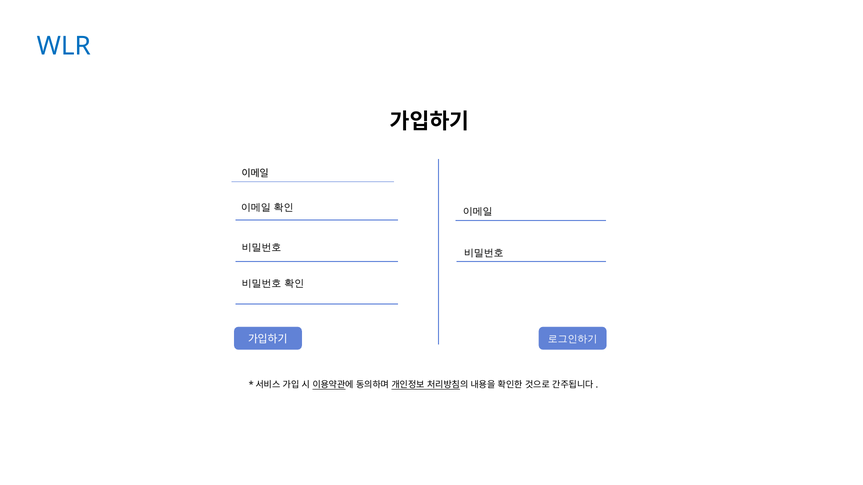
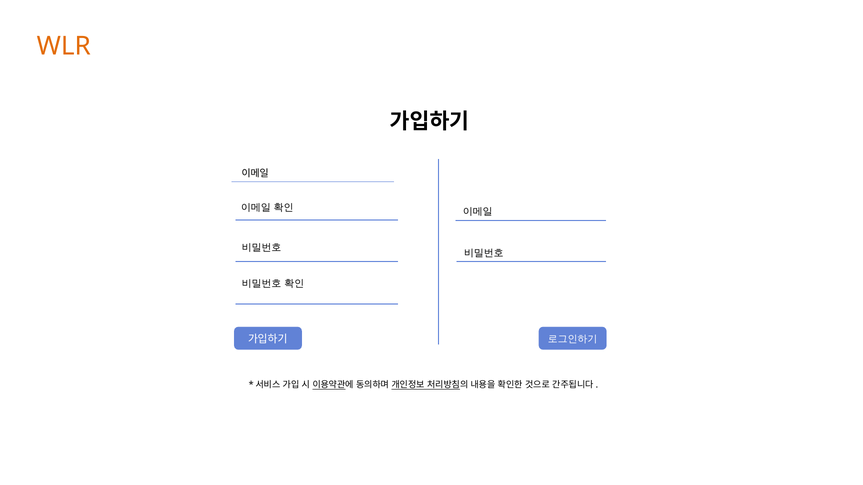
WLR colour: blue -> orange
